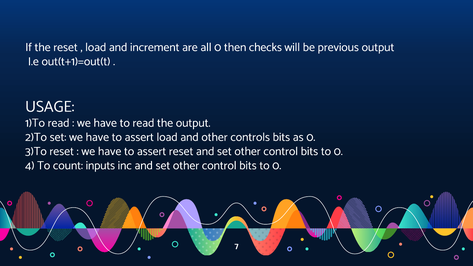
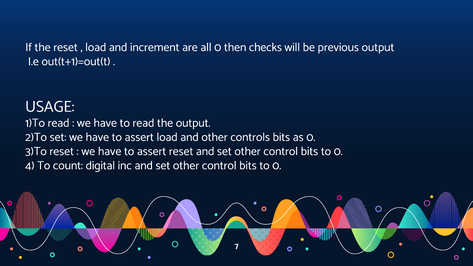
inputs: inputs -> digital
